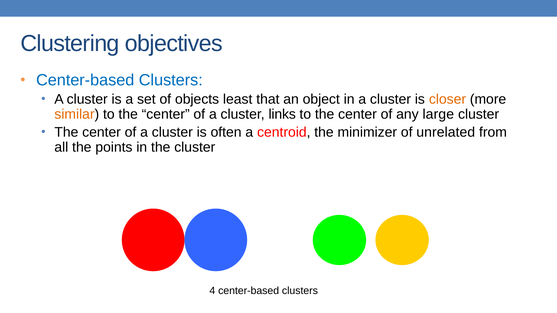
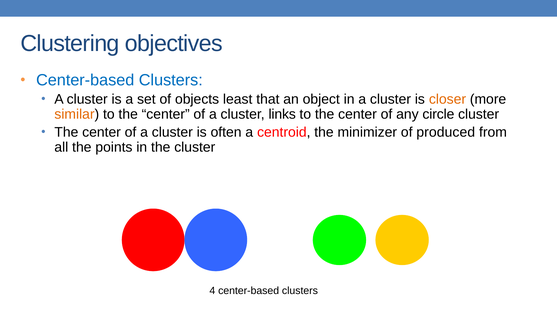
large: large -> circle
unrelated: unrelated -> produced
